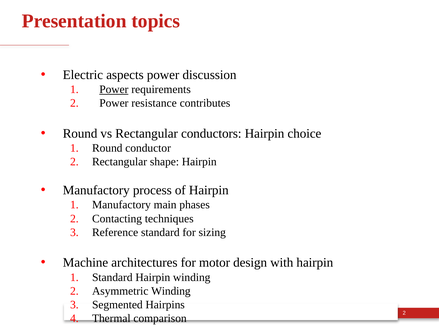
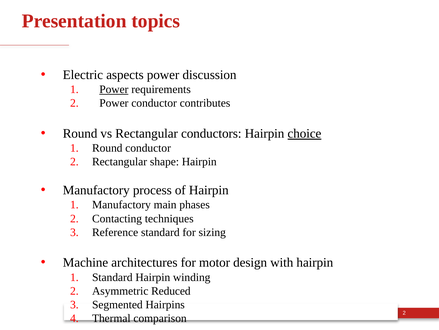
Power resistance: resistance -> conductor
choice underline: none -> present
Asymmetric Winding: Winding -> Reduced
